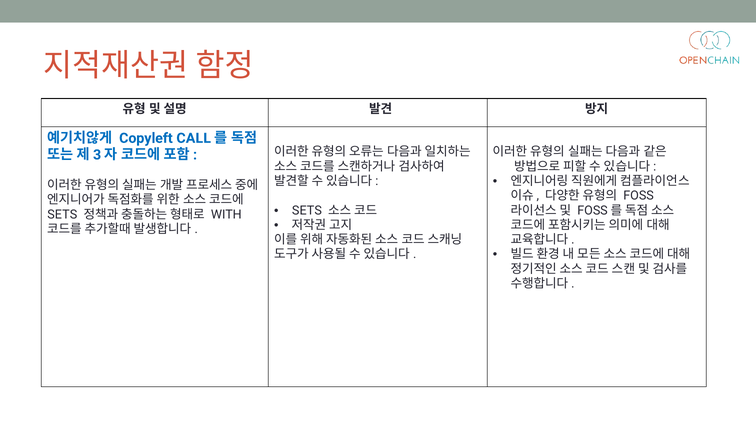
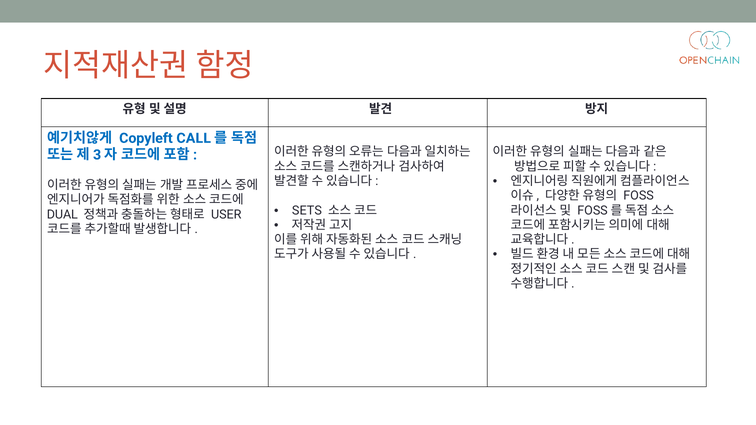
SETS at (62, 214): SETS -> DUAL
WITH: WITH -> USER
